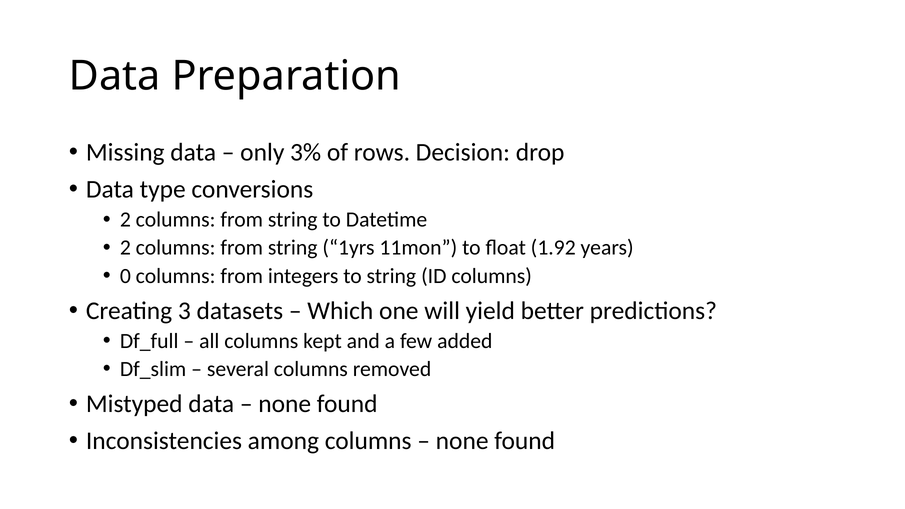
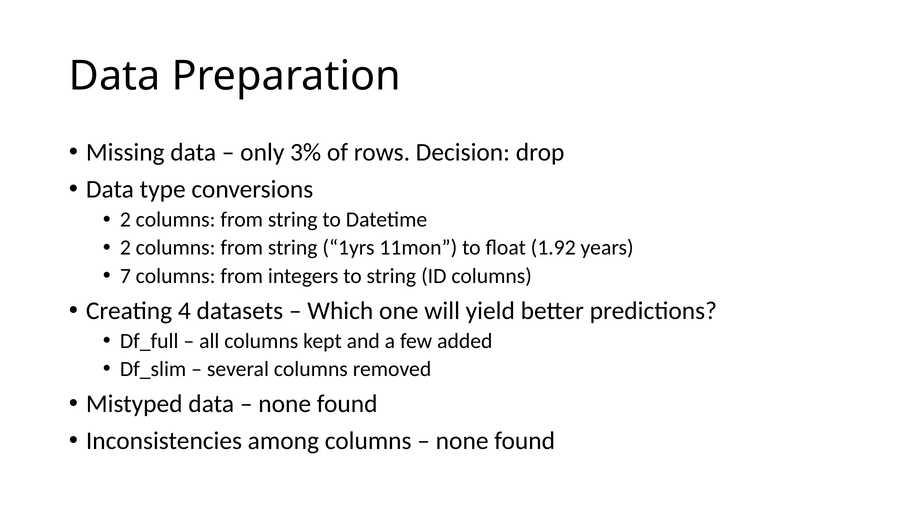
0: 0 -> 7
3: 3 -> 4
